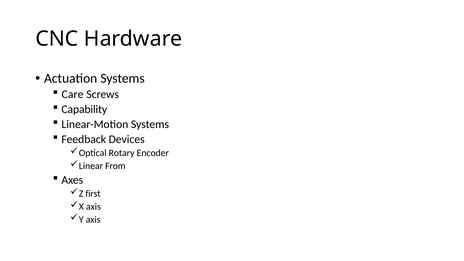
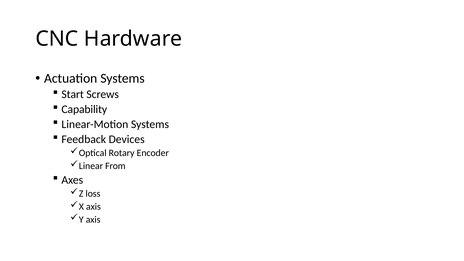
Care: Care -> Start
first: first -> loss
